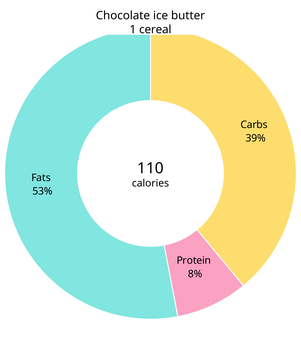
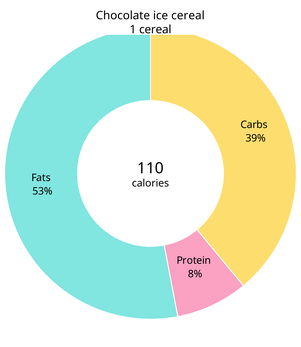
ice butter: butter -> cereal
